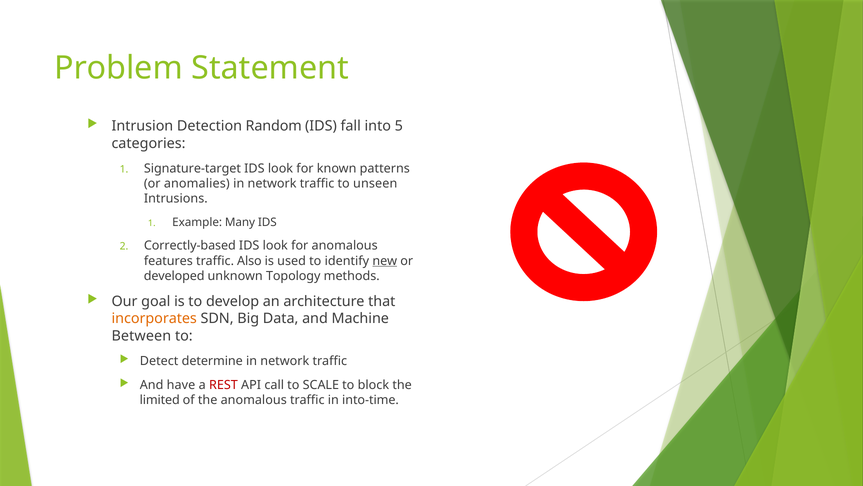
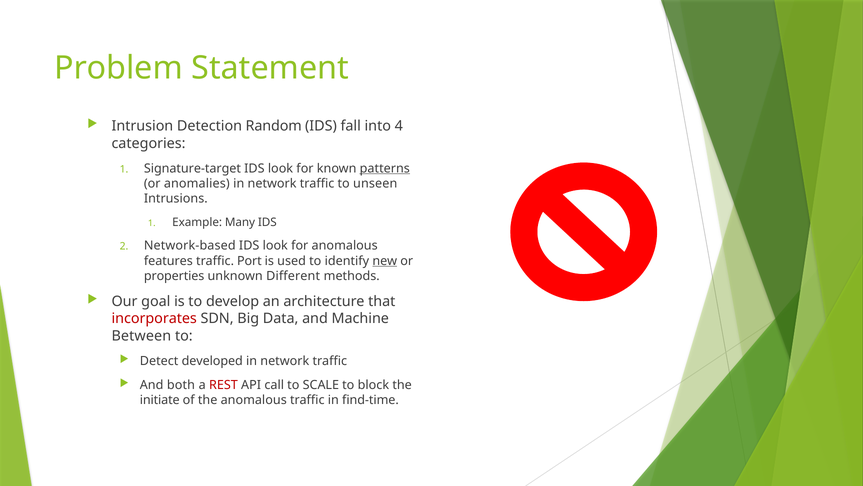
5: 5 -> 4
patterns underline: none -> present
Correctly-based: Correctly-based -> Network-based
Also: Also -> Port
developed: developed -> properties
Topology: Topology -> Different
incorporates colour: orange -> red
determine: determine -> developed
have: have -> both
limited: limited -> initiate
into-time: into-time -> find-time
